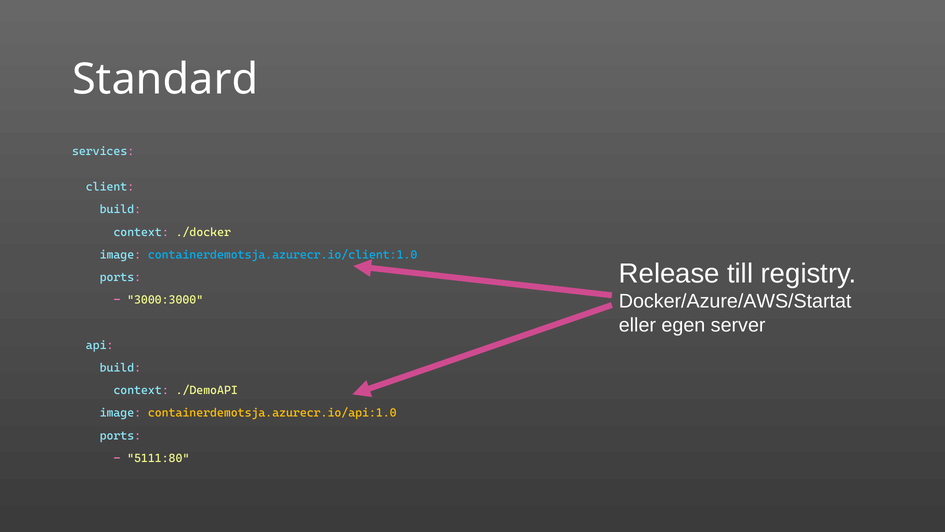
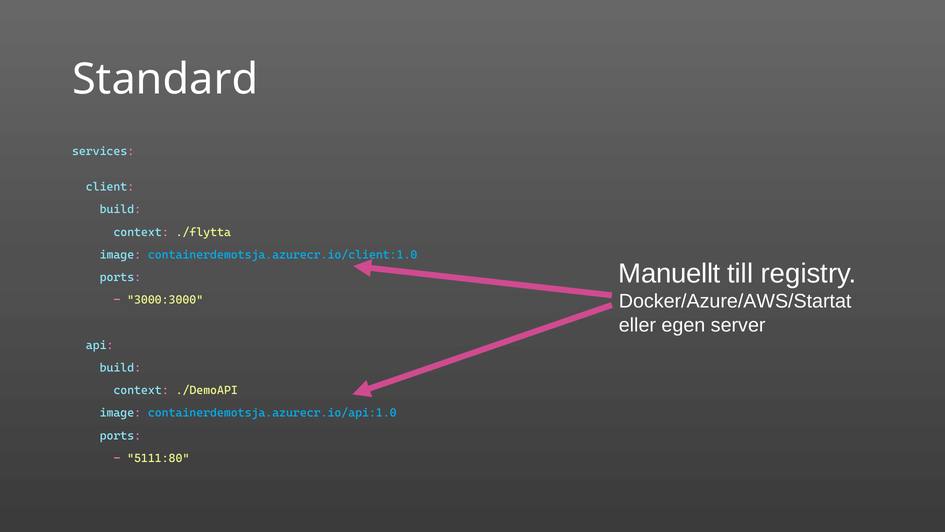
./docker: ./docker -> ./flytta
Release: Release -> Manuellt
containerdemotsja.azurecr.io/api:1.0 colour: yellow -> light blue
